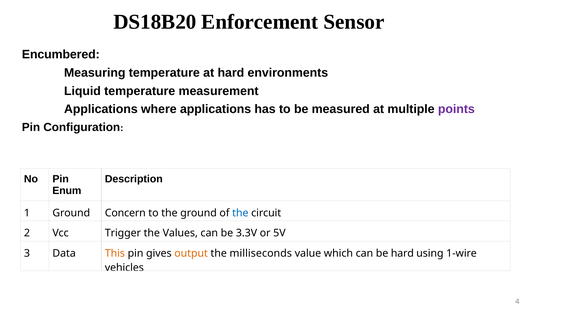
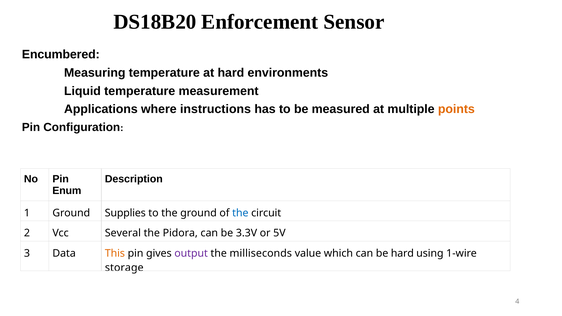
where applications: applications -> instructions
points colour: purple -> orange
Concern: Concern -> Supplies
Trigger: Trigger -> Several
Values: Values -> Pidora
output colour: orange -> purple
vehicles: vehicles -> storage
